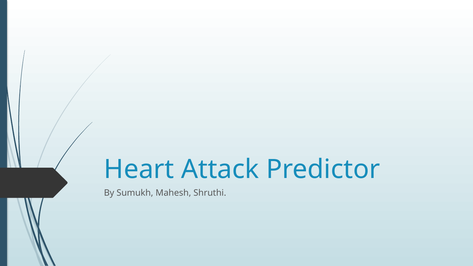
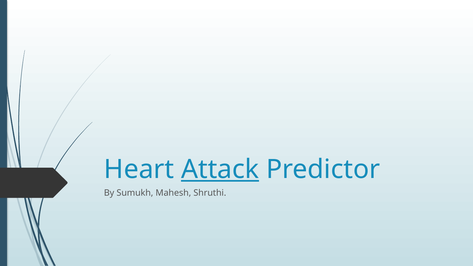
Attack underline: none -> present
